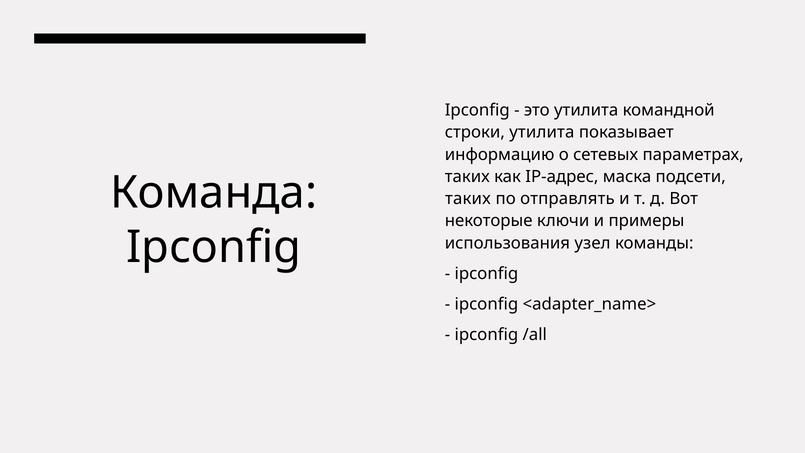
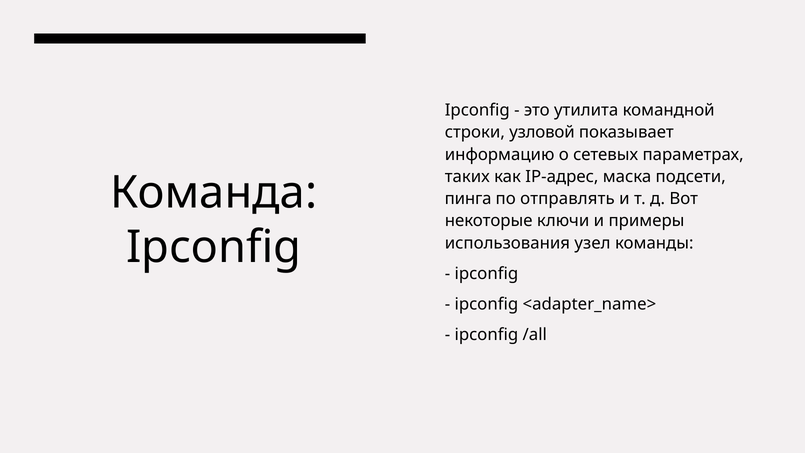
строки утилита: утилита -> узловой
таких at (468, 199): таких -> пинга
